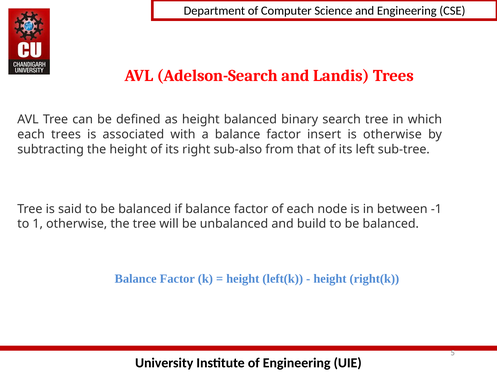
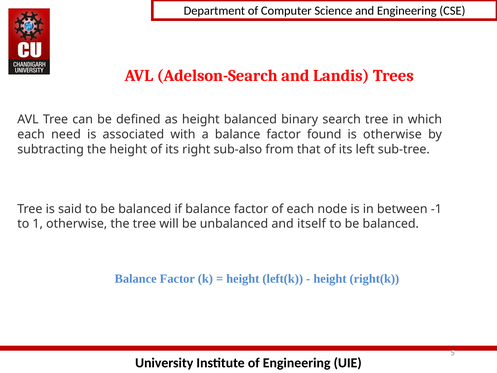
each trees: trees -> need
insert: insert -> found
build: build -> itself
